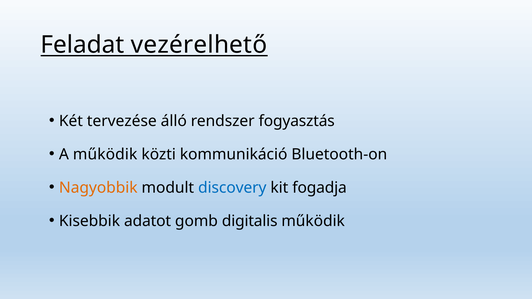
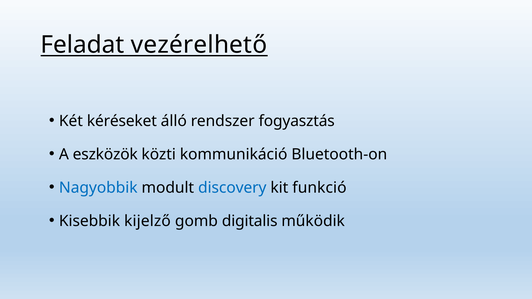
tervezése: tervezése -> kéréseket
A működik: működik -> eszközök
Nagyobbik colour: orange -> blue
fogadja: fogadja -> funkció
adatot: adatot -> kijelző
